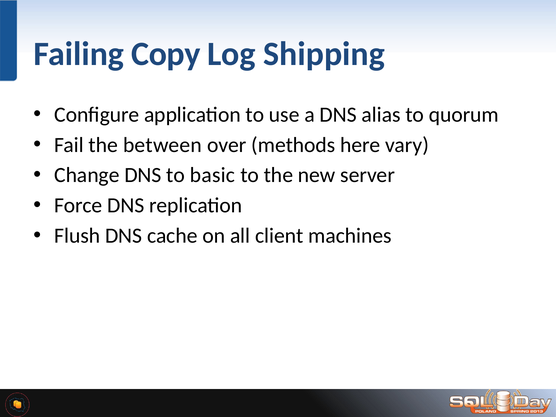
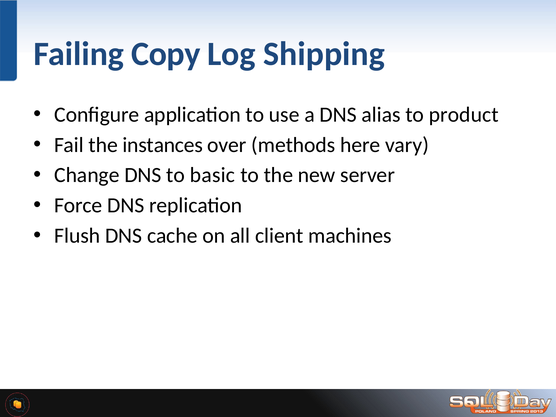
quorum: quorum -> product
between: between -> instances
